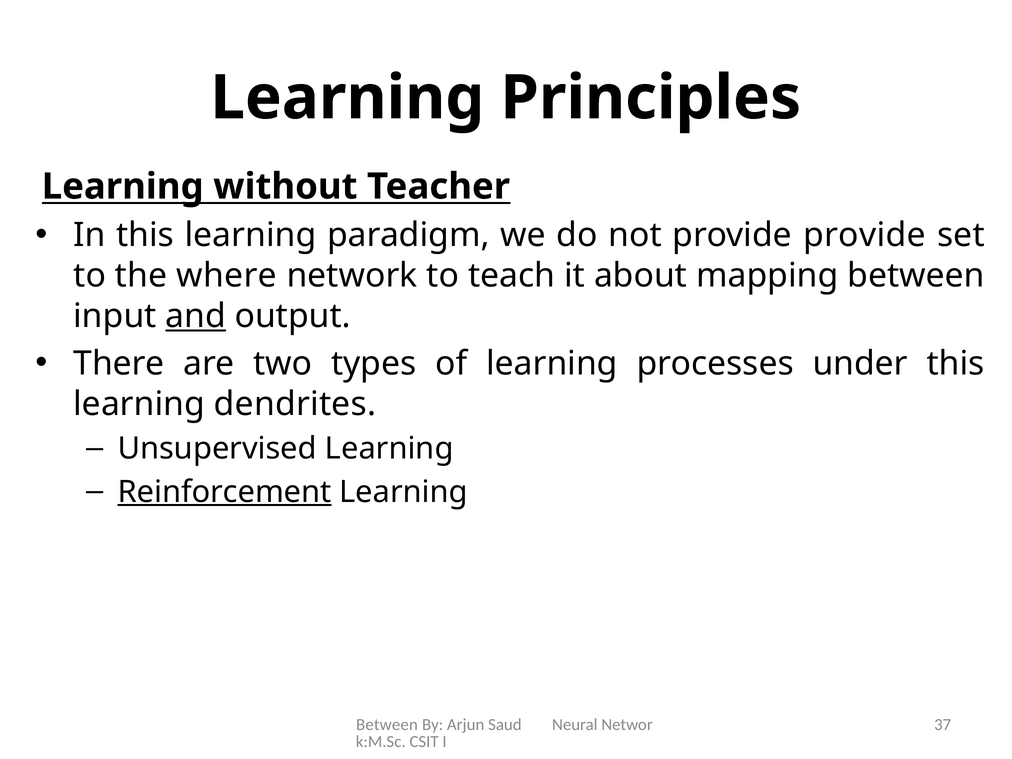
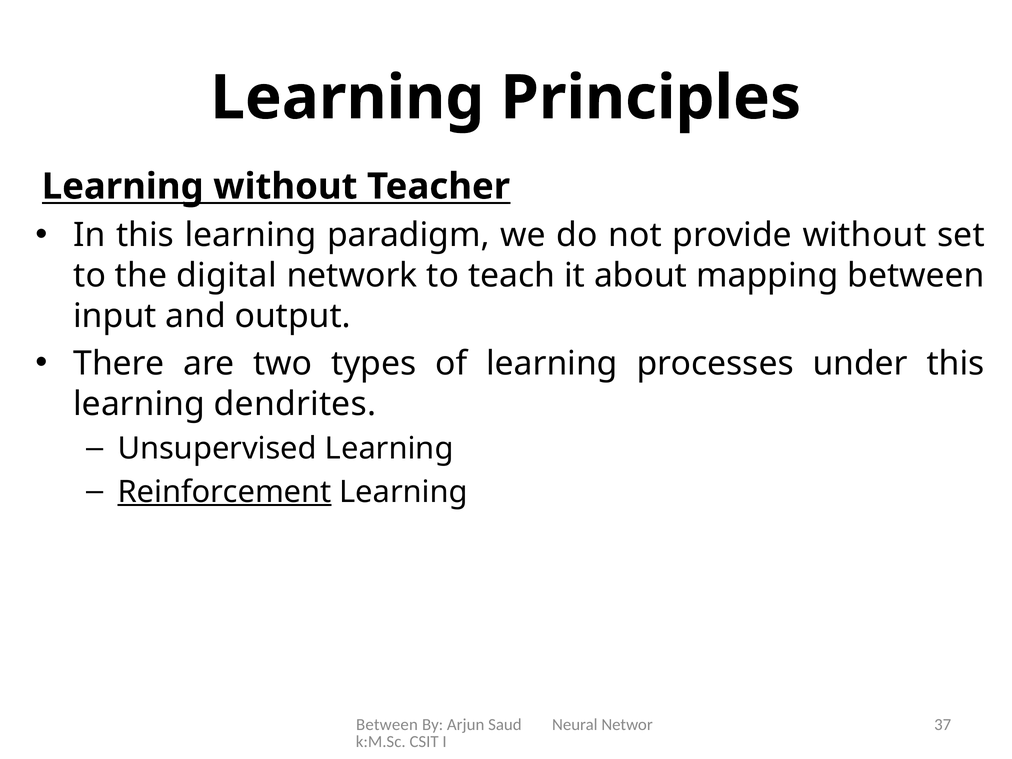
provide provide: provide -> without
where: where -> digital
and underline: present -> none
